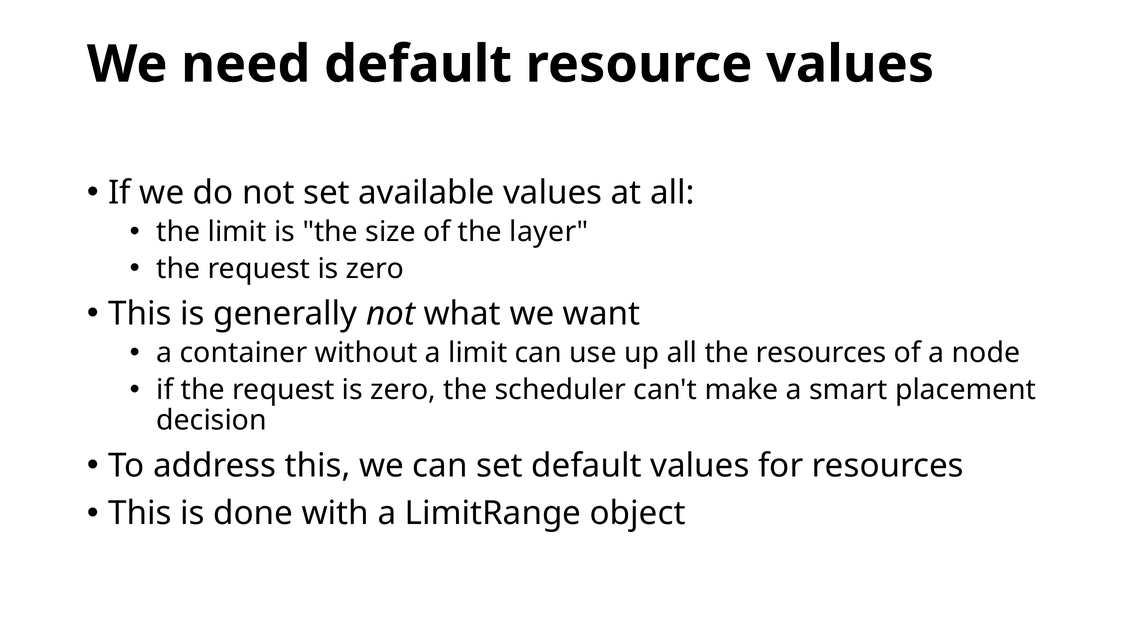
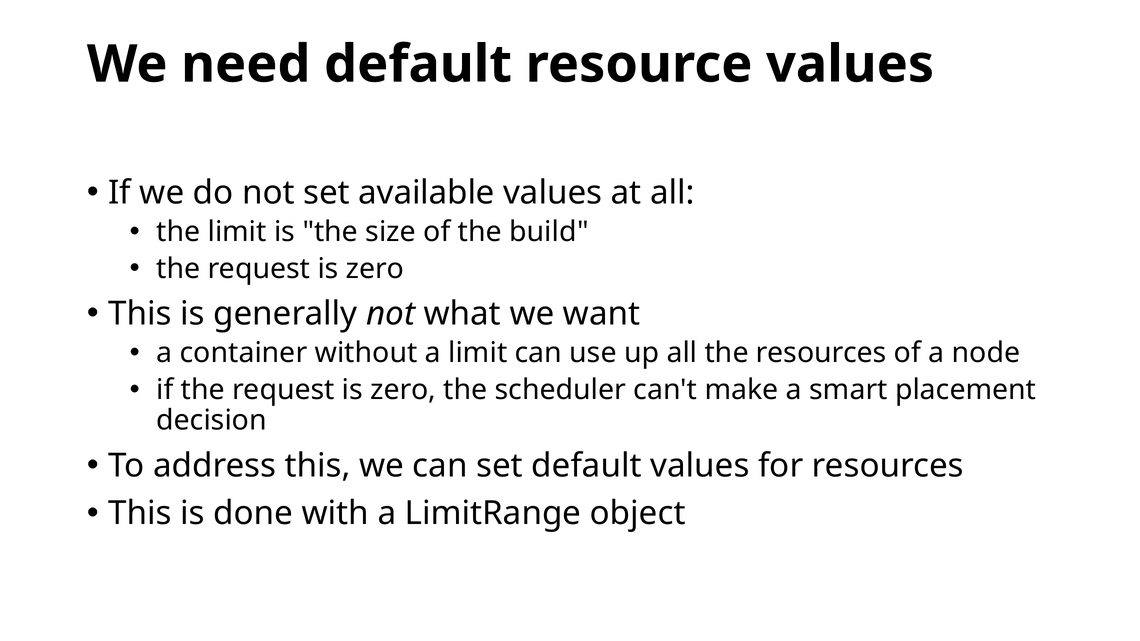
layer: layer -> build
